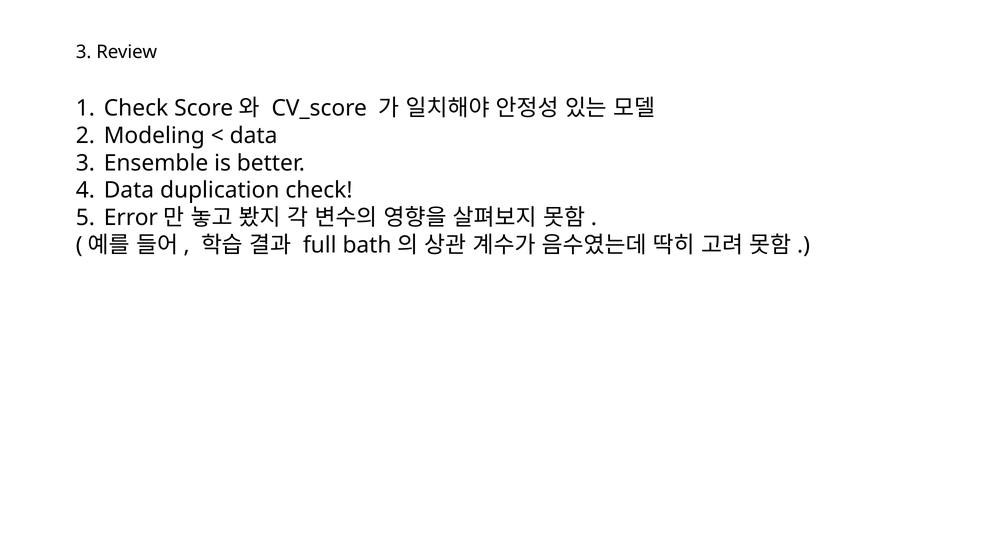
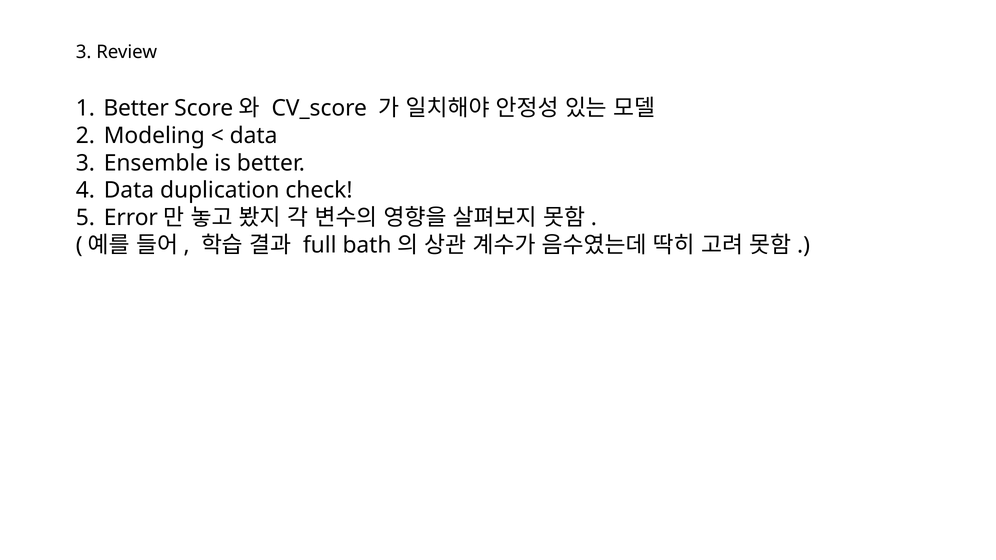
Check at (136, 108): Check -> Better
